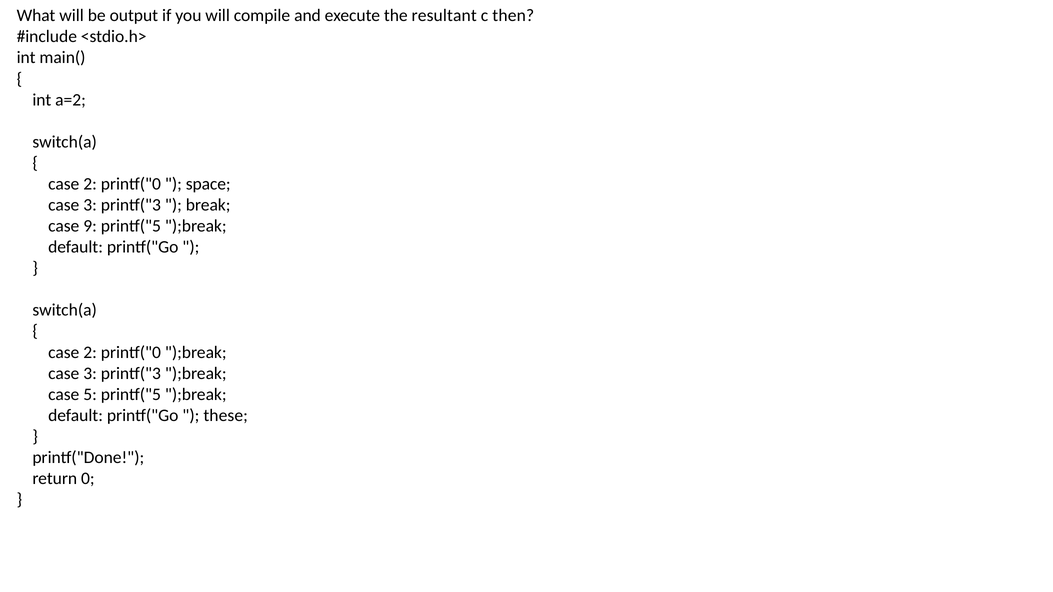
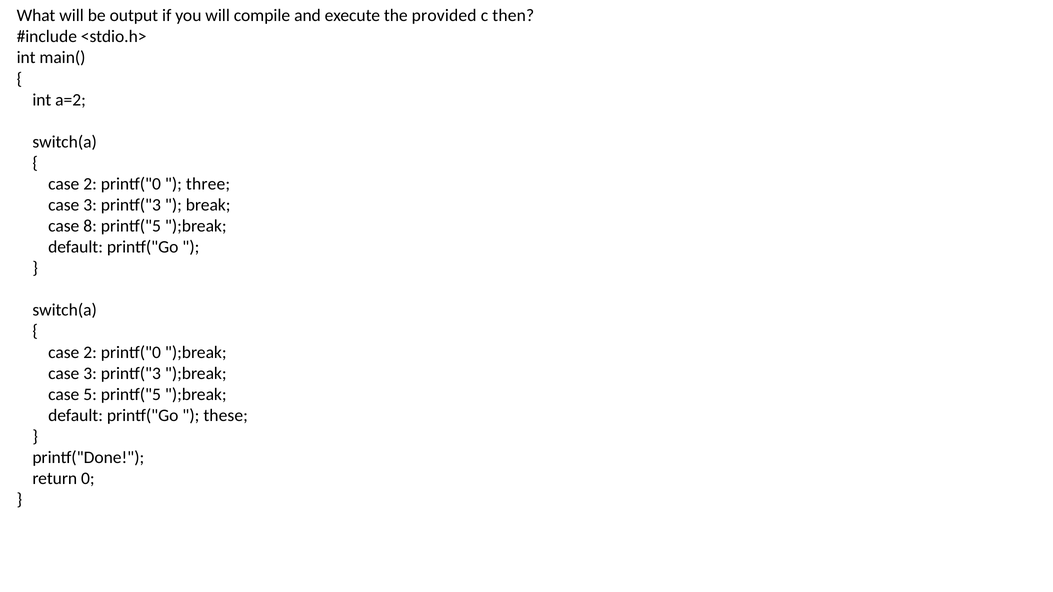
resultant: resultant -> provided
space: space -> three
9: 9 -> 8
